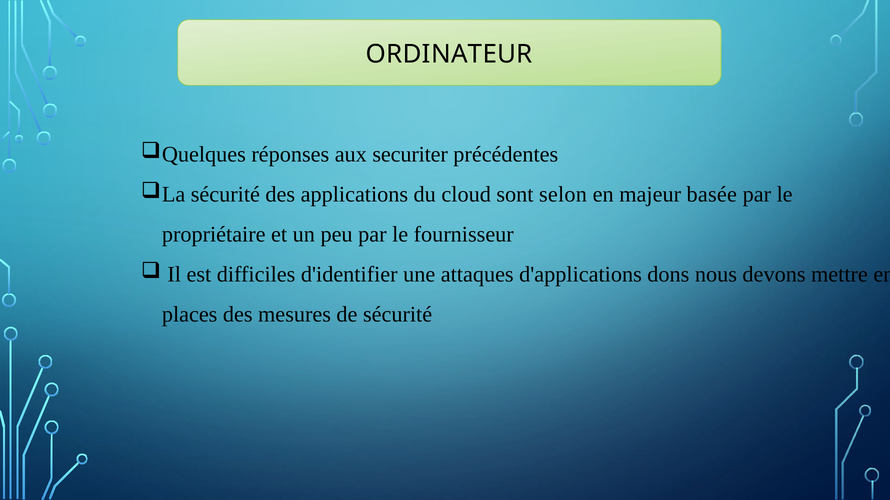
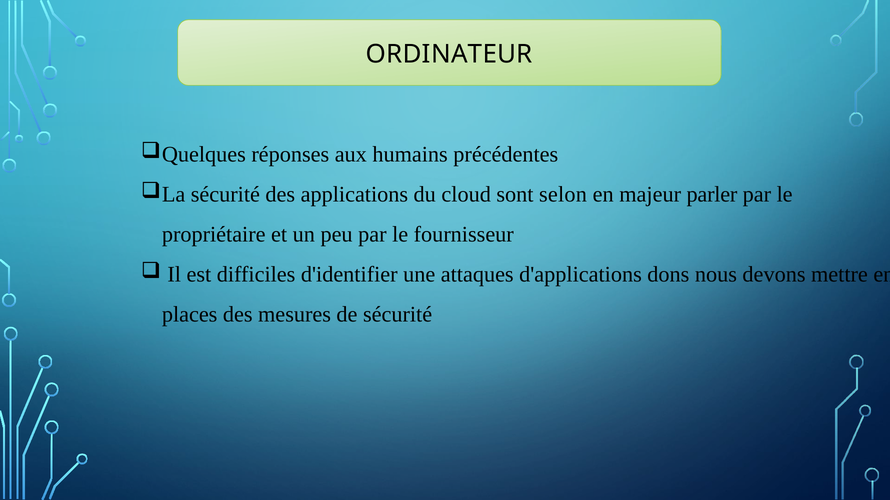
securiter: securiter -> humains
basée: basée -> parler
